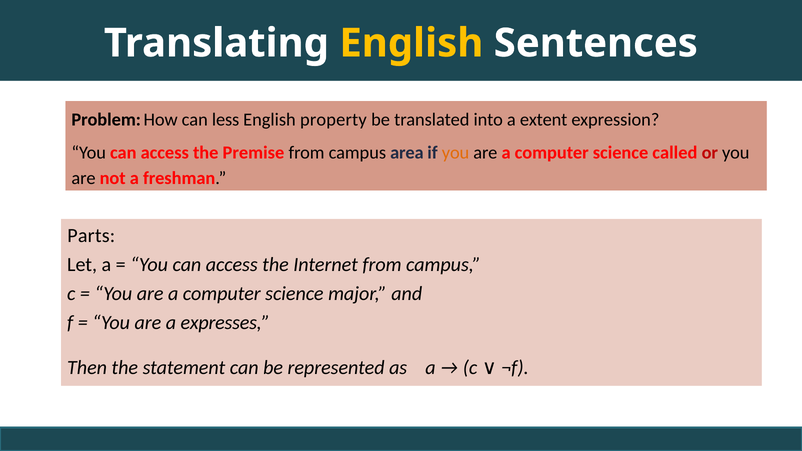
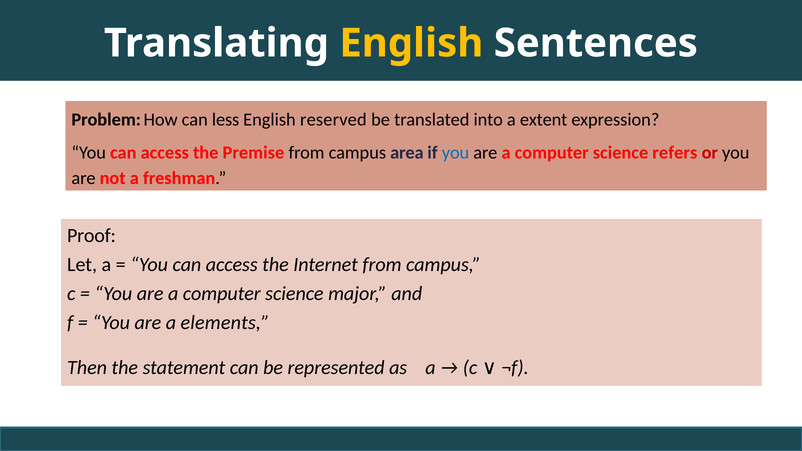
property: property -> reserved
you at (456, 153) colour: orange -> blue
called: called -> refers
Parts: Parts -> Proof
expresses: expresses -> elements
